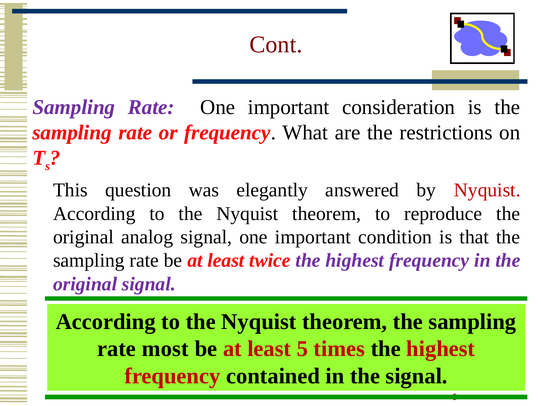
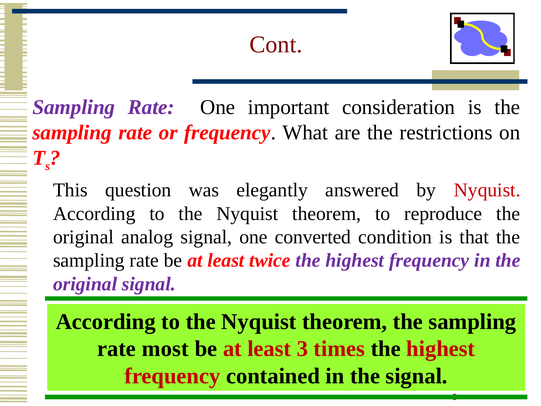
signal one important: important -> converted
5: 5 -> 3
